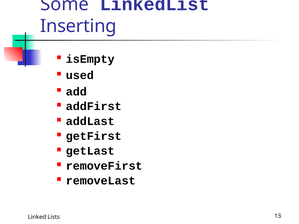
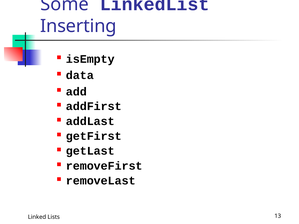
used: used -> data
